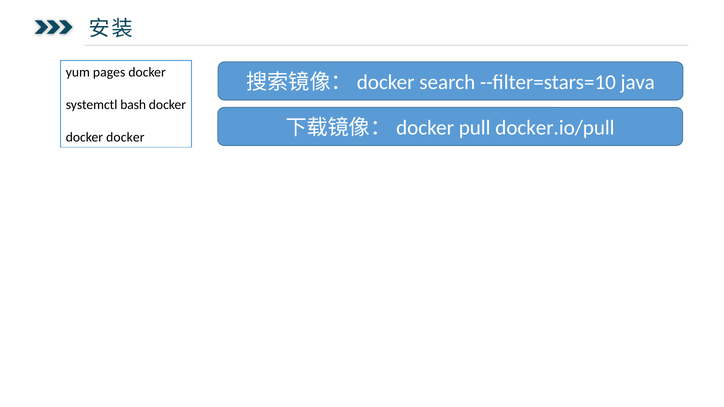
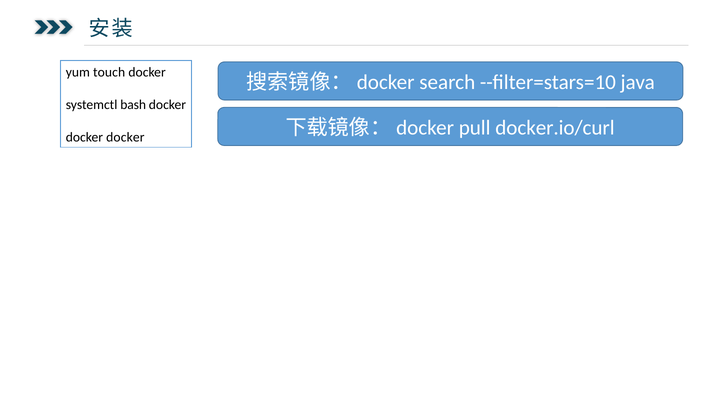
pages: pages -> touch
docker.io/pull: docker.io/pull -> docker.io/curl
